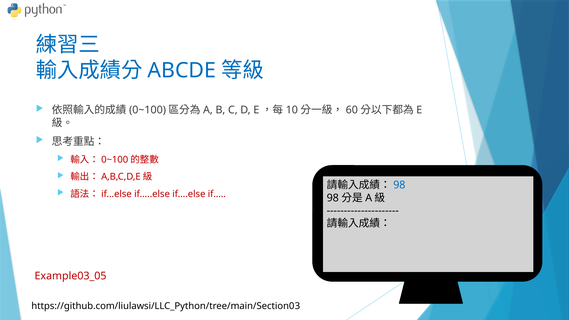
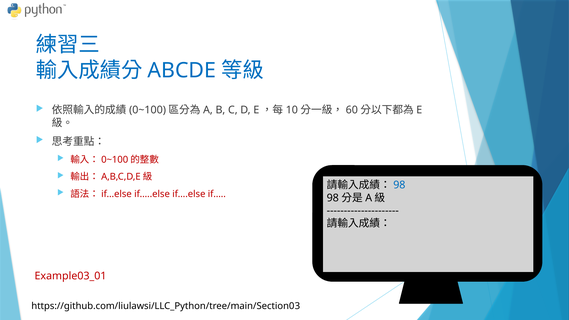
Example03_05: Example03_05 -> Example03_01
